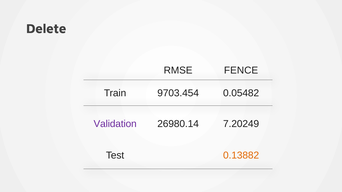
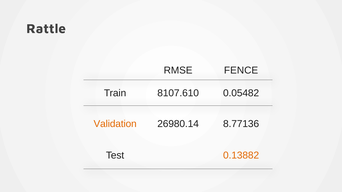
Delete: Delete -> Rattle
9703.454: 9703.454 -> 8107.610
Validation colour: purple -> orange
7.20249: 7.20249 -> 8.77136
